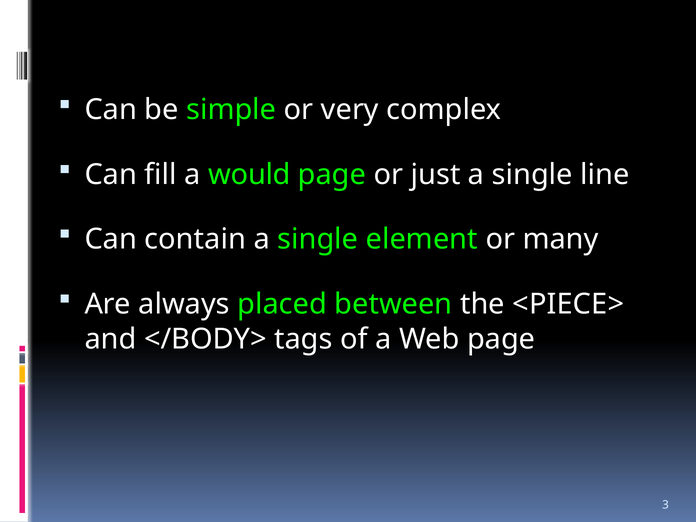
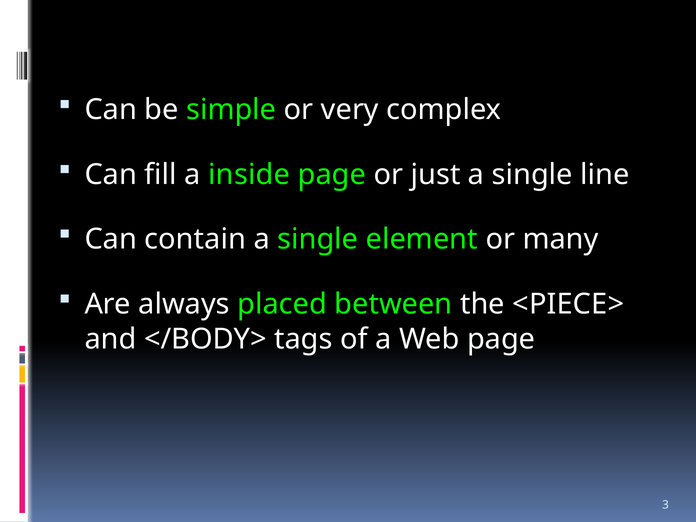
would: would -> inside
